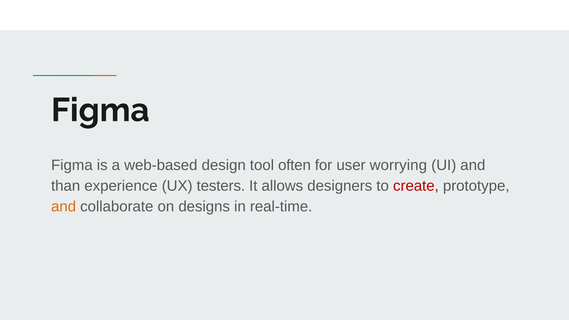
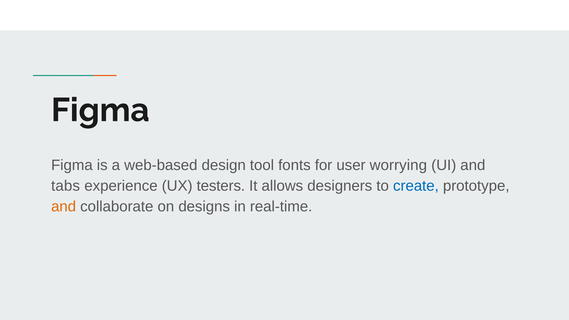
often: often -> fonts
than: than -> tabs
create colour: red -> blue
